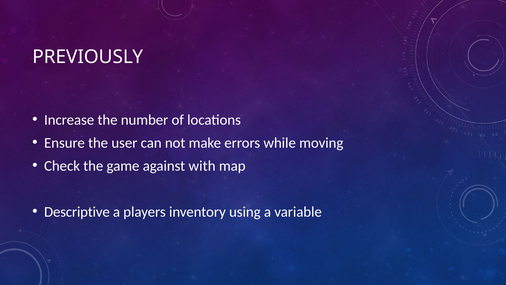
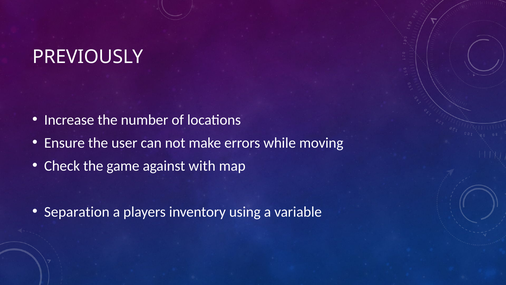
Descriptive: Descriptive -> Separation
